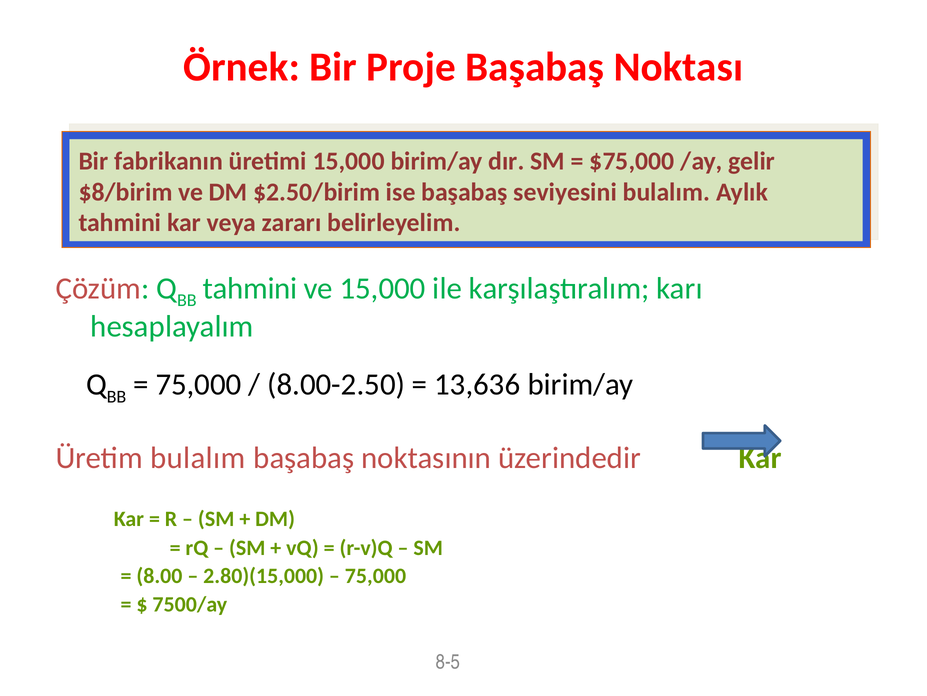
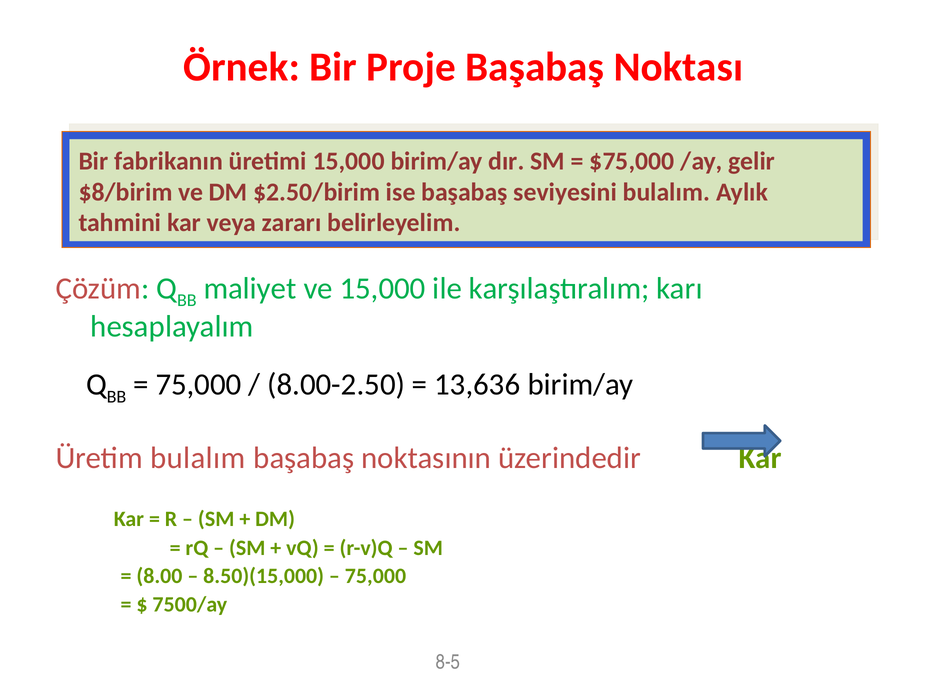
tahmini at (250, 288): tahmini -> maliyet
2.80)(15,000: 2.80)(15,000 -> 8.50)(15,000
